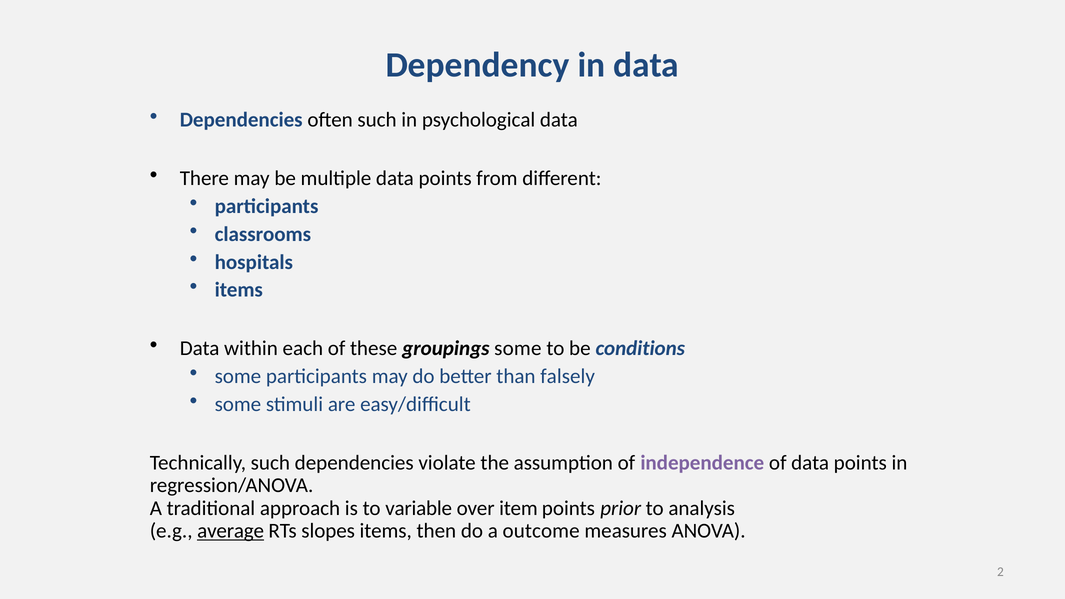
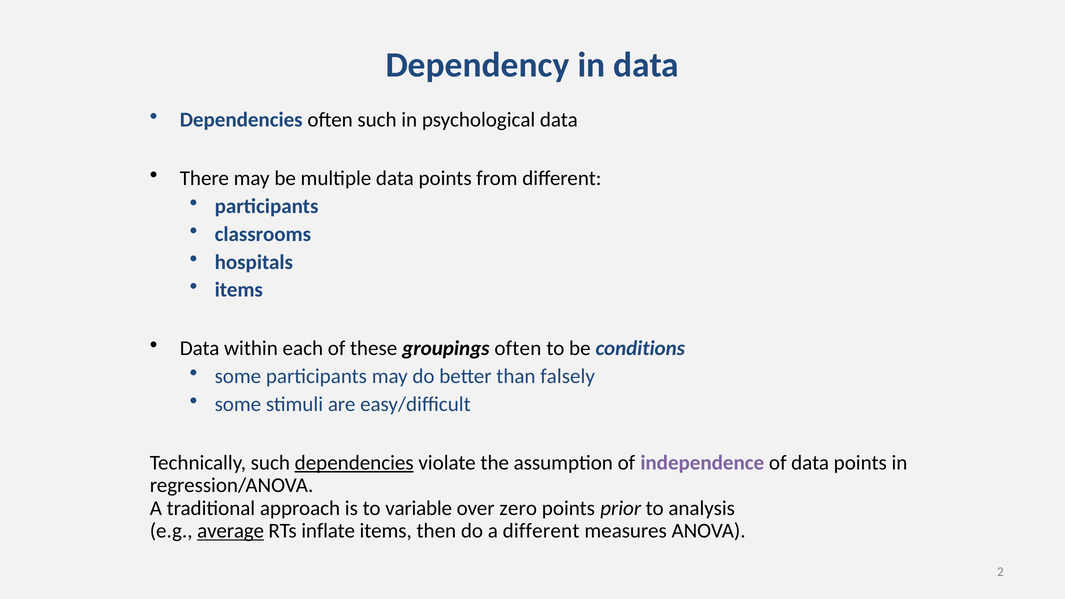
groupings some: some -> often
dependencies at (354, 463) underline: none -> present
item: item -> zero
slopes: slopes -> inflate
a outcome: outcome -> different
